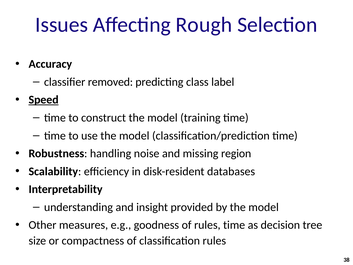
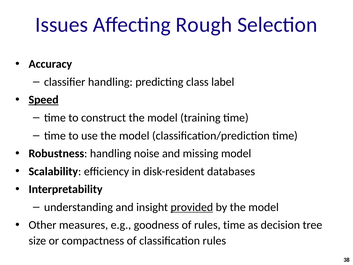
classifier removed: removed -> handling
missing region: region -> model
provided underline: none -> present
